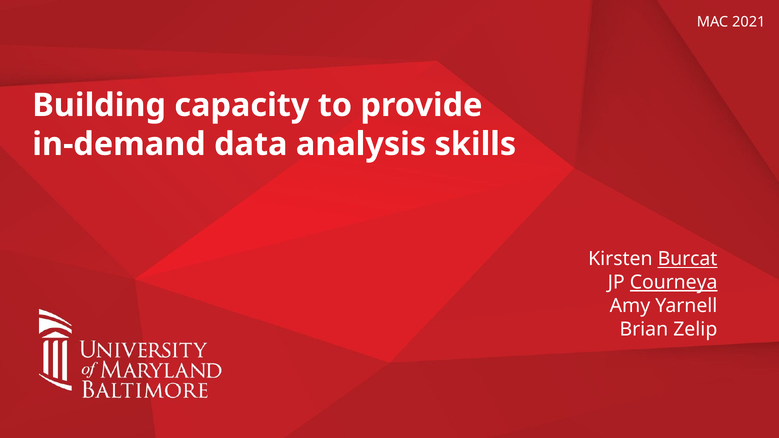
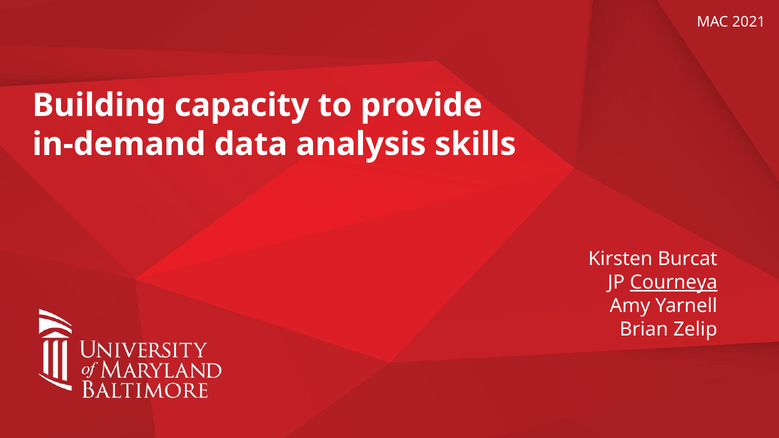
Burcat underline: present -> none
